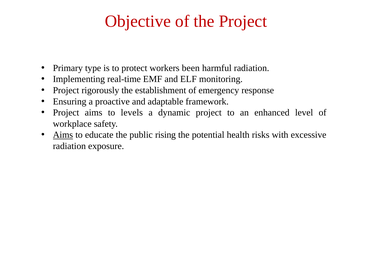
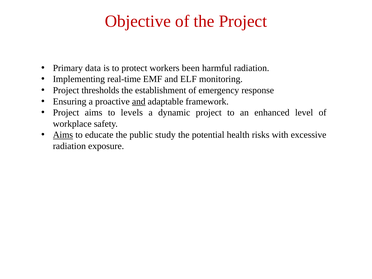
type: type -> data
rigorously: rigorously -> thresholds
and at (139, 101) underline: none -> present
rising: rising -> study
